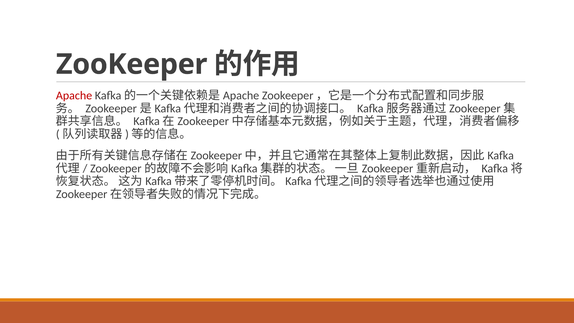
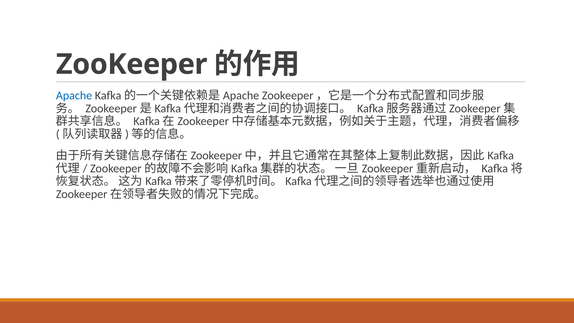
Apache colour: red -> blue
